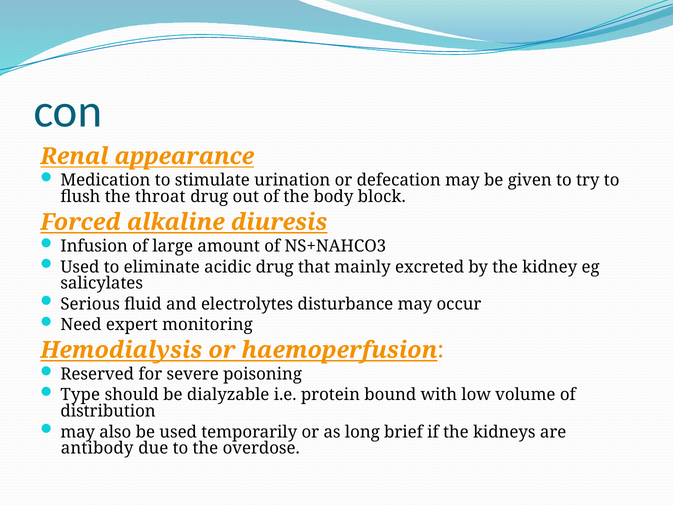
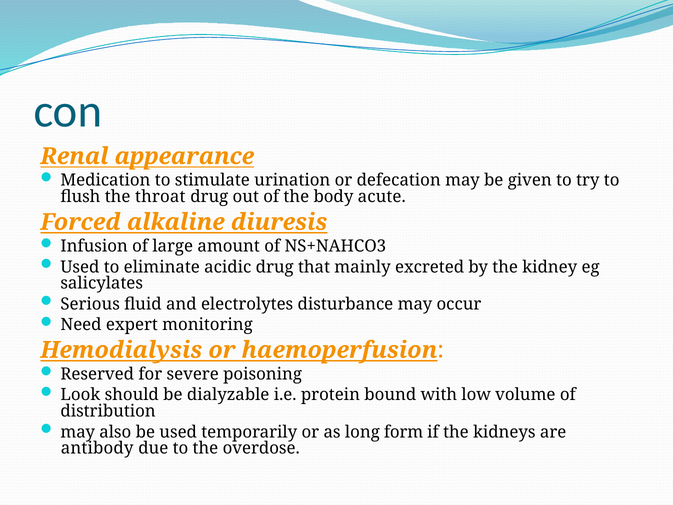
block: block -> acute
Type: Type -> Look
brief: brief -> form
